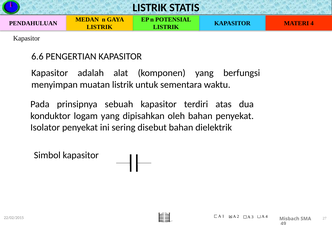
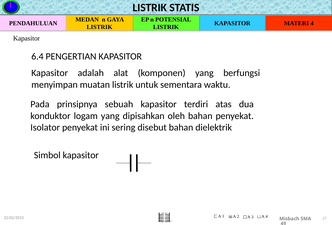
6.6: 6.6 -> 6.4
